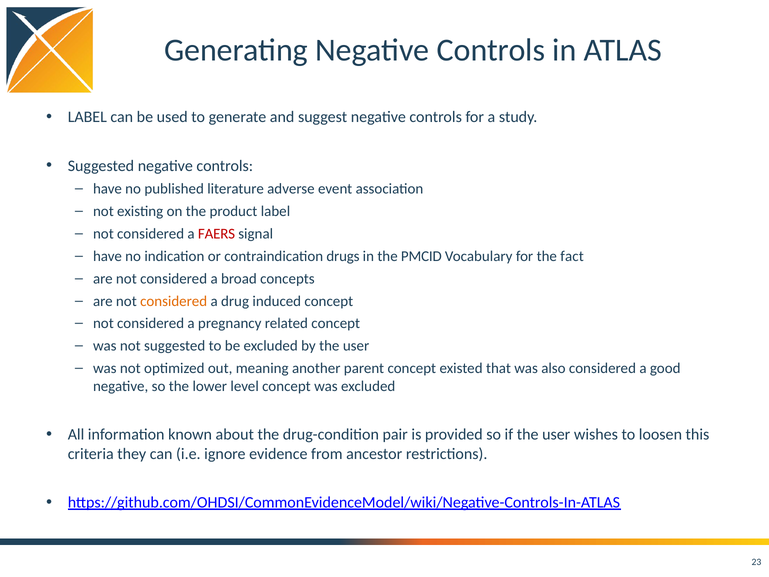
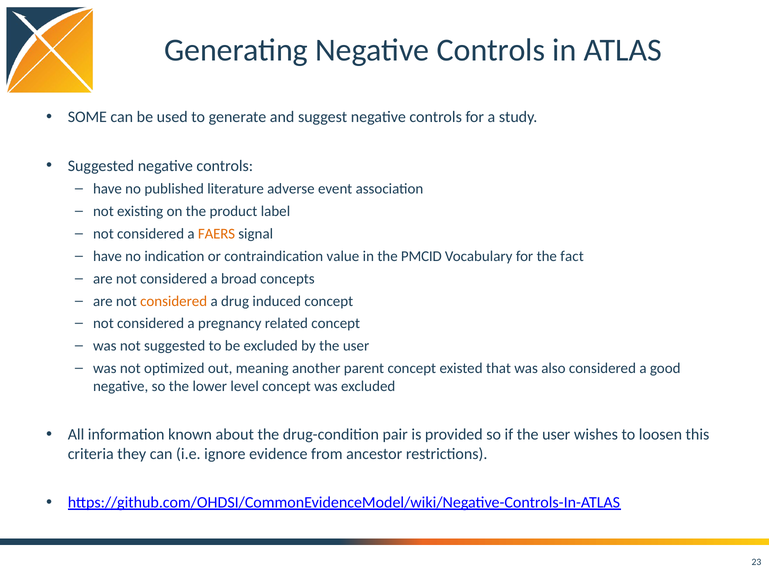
LABEL at (87, 117): LABEL -> SOME
FAERS colour: red -> orange
drugs: drugs -> value
